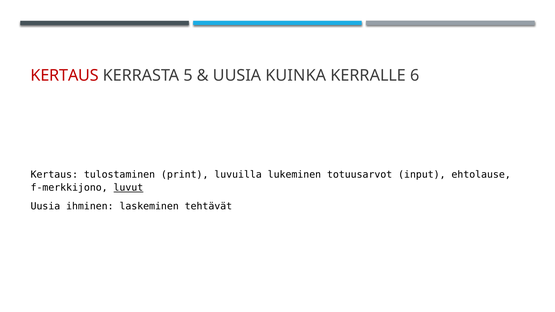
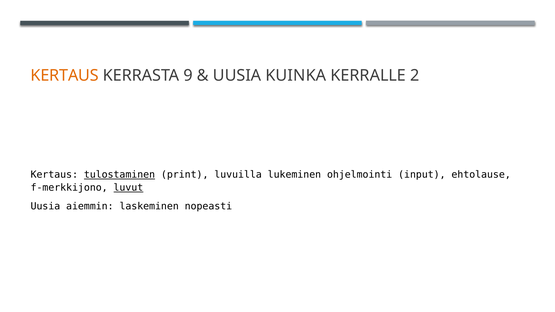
KERTAUS at (65, 75) colour: red -> orange
5: 5 -> 9
6: 6 -> 2
tulostaminen underline: none -> present
totuusarvot: totuusarvot -> ohjelmointi
ihminen: ihminen -> aiemmin
tehtävät: tehtävät -> nopeasti
